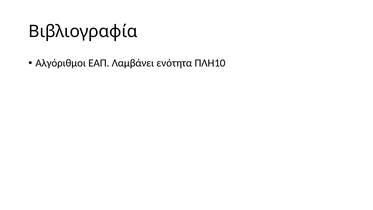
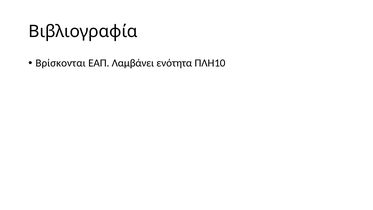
Αλγόριθμοι: Αλγόριθμοι -> Βρίσκονται
